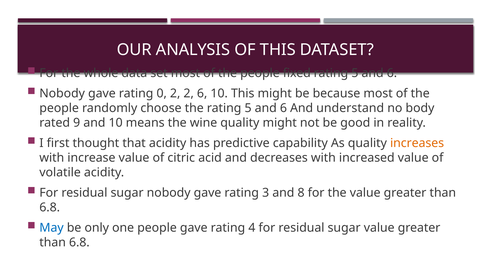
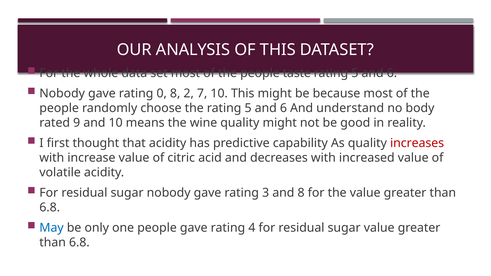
fixed: fixed -> taste
0 2: 2 -> 8
2 6: 6 -> 7
increases colour: orange -> red
